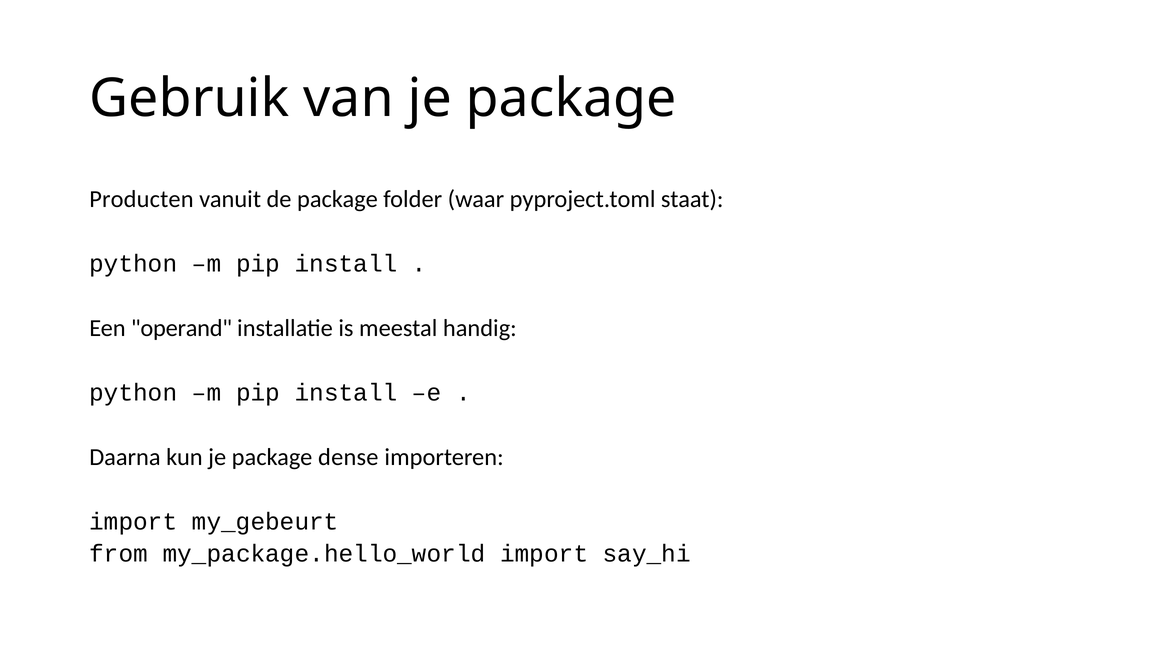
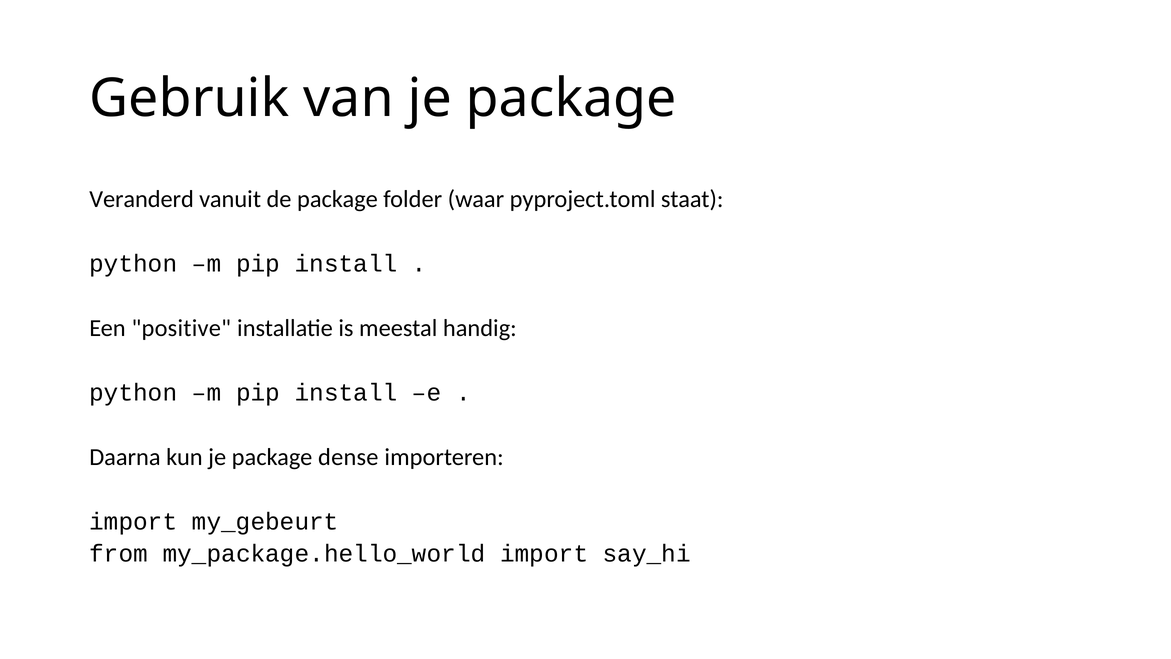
Producten: Producten -> Veranderd
operand: operand -> positive
